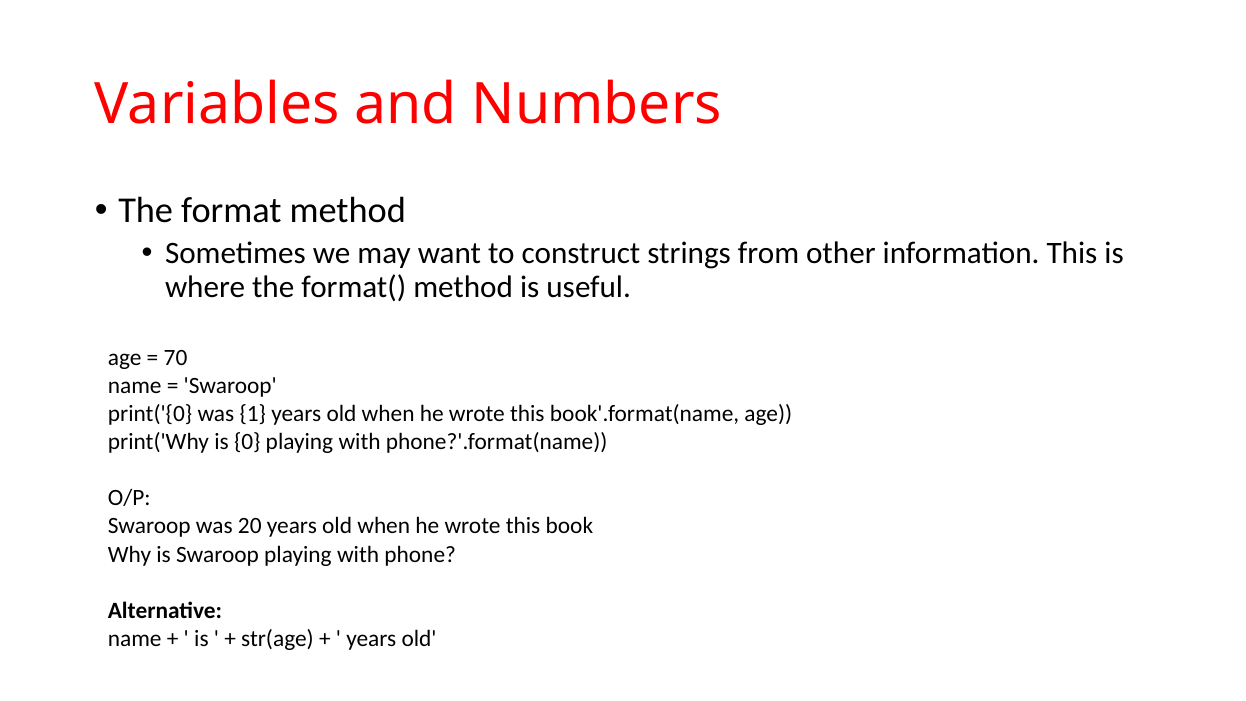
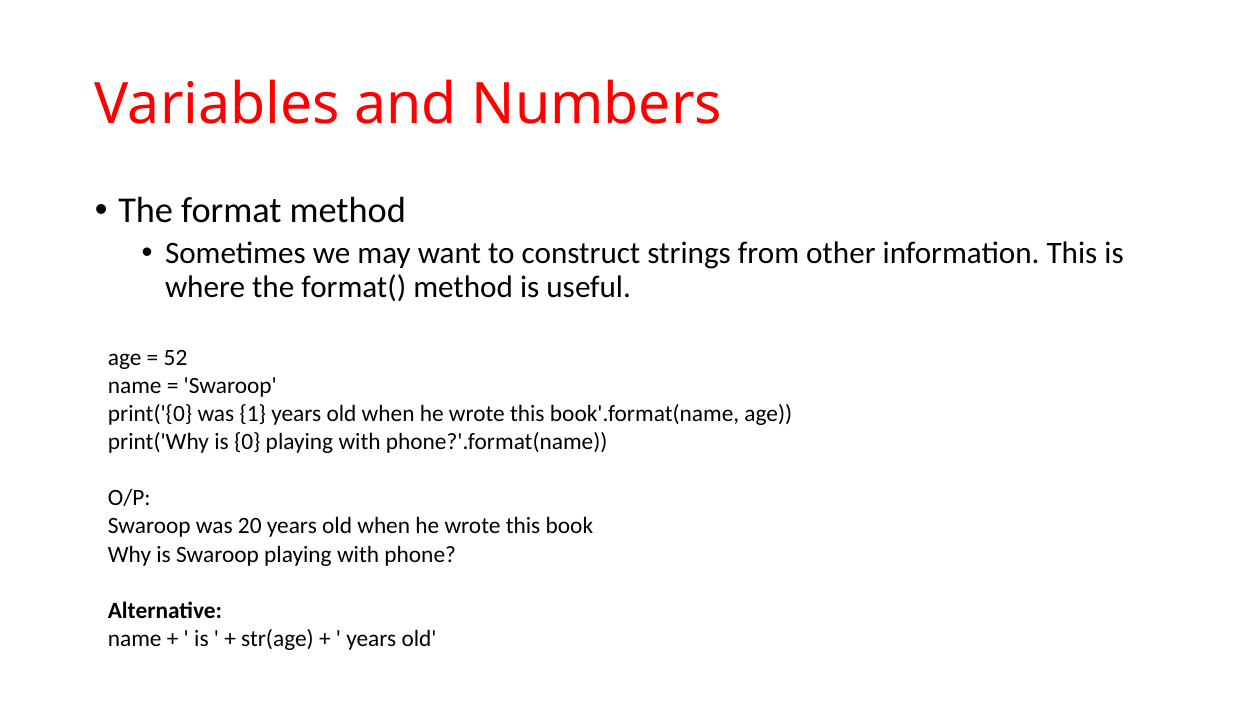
70: 70 -> 52
